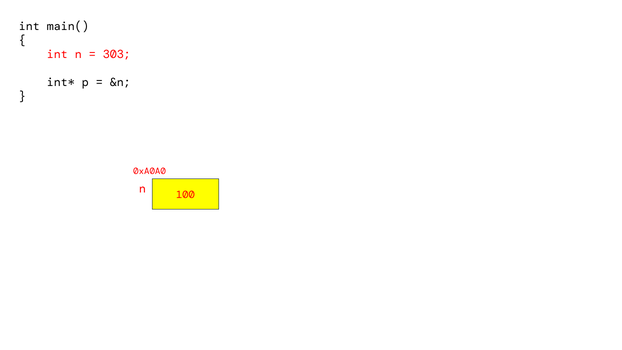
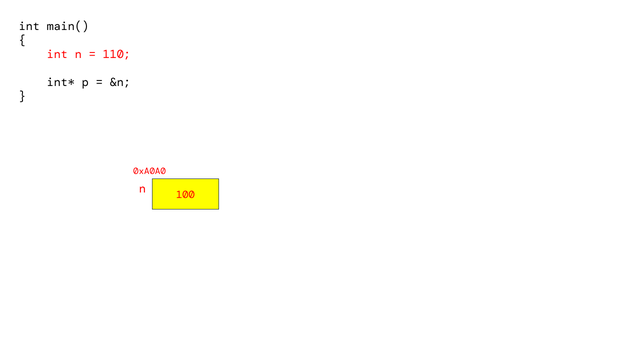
303: 303 -> 110
